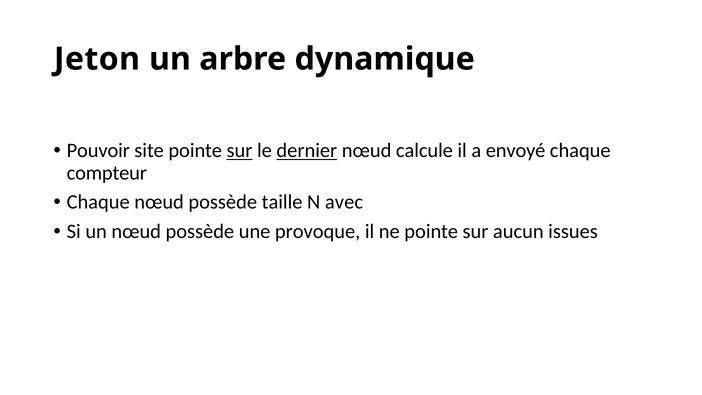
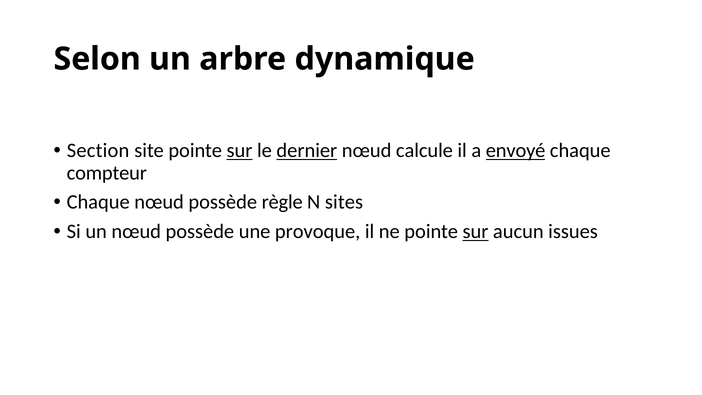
Jeton: Jeton -> Selon
Pouvoir: Pouvoir -> Section
envoyé underline: none -> present
taille: taille -> règle
avec: avec -> sites
sur at (476, 232) underline: none -> present
